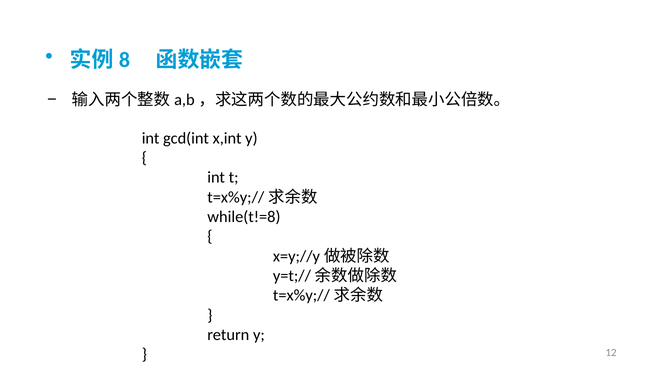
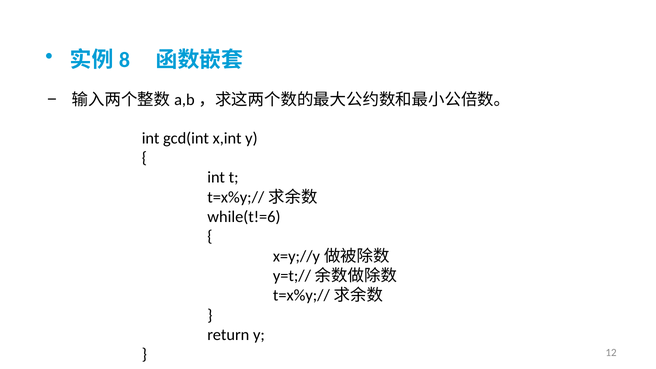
while(t!=8: while(t!=8 -> while(t!=6
